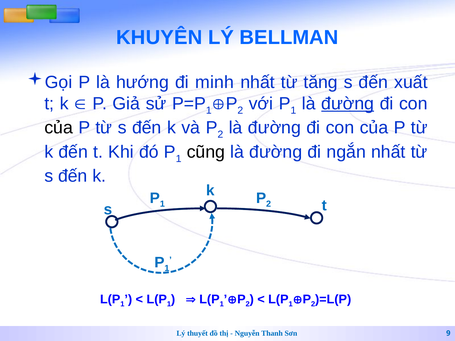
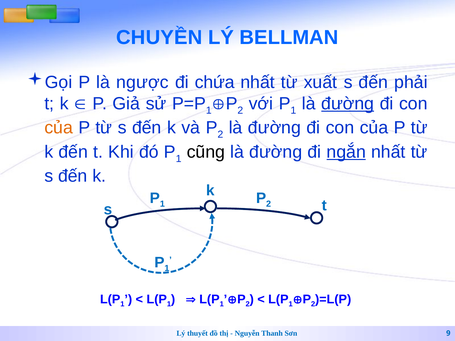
KHUYÊN: KHUYÊN -> CHUYỀN
hướng: hướng -> ngược
minh: minh -> chứa
tăng: tăng -> xuất
xuất: xuất -> phải
của at (59, 128) colour: black -> orange
ngắn underline: none -> present
